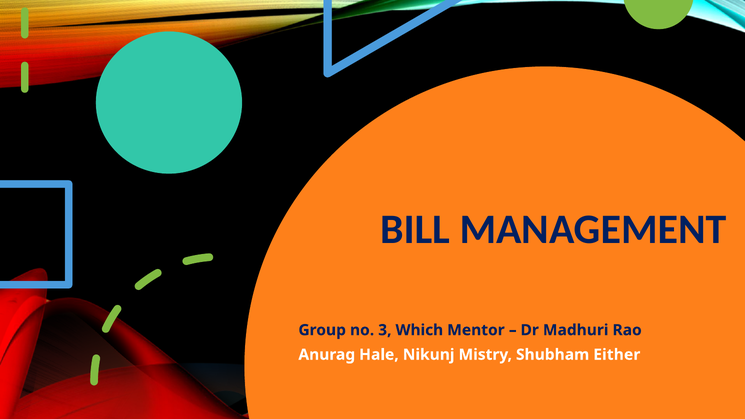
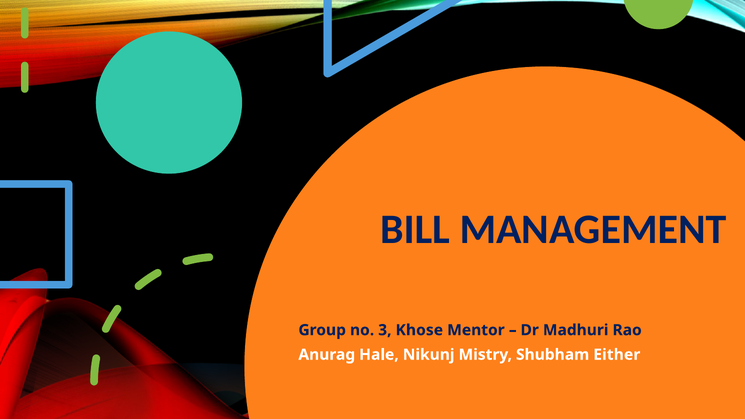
Which: Which -> Khose
